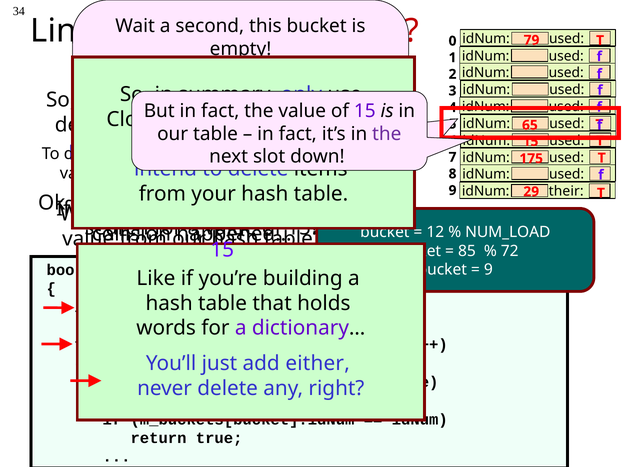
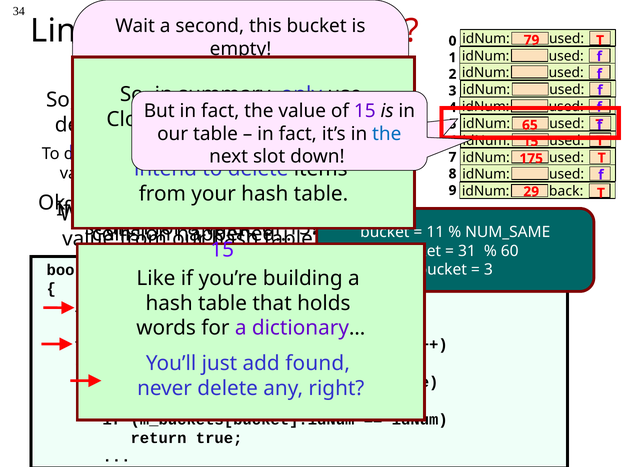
the at (387, 134) colour: purple -> blue
their: their -> back
12: 12 -> 11
NUM_LOAD: NUM_LOAD -> NUM_SAME
85: 85 -> 31
72: 72 -> 60
9 at (488, 269): 9 -> 3
either at (318, 363): either -> found
